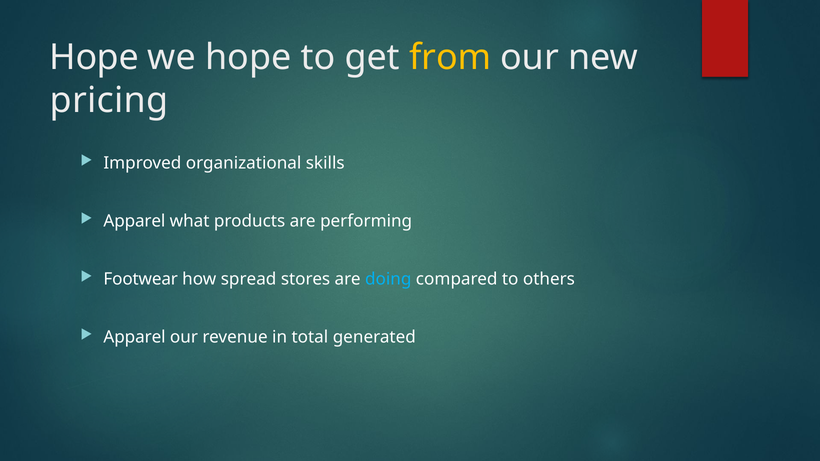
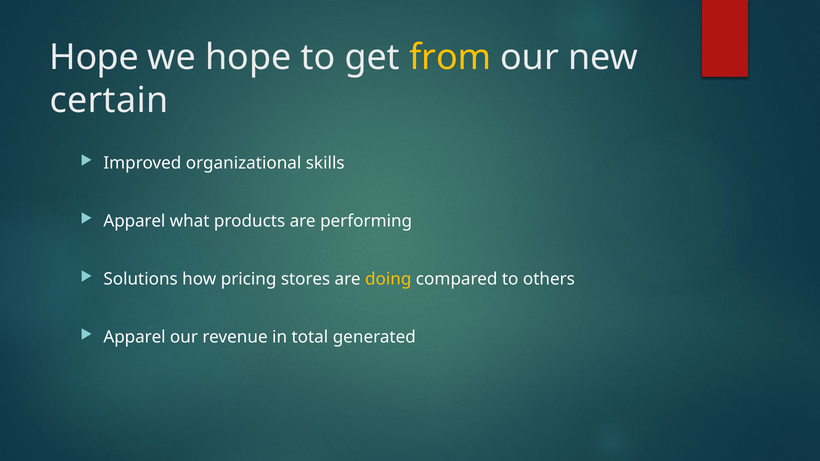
pricing: pricing -> certain
Footwear: Footwear -> Solutions
spread: spread -> pricing
doing colour: light blue -> yellow
